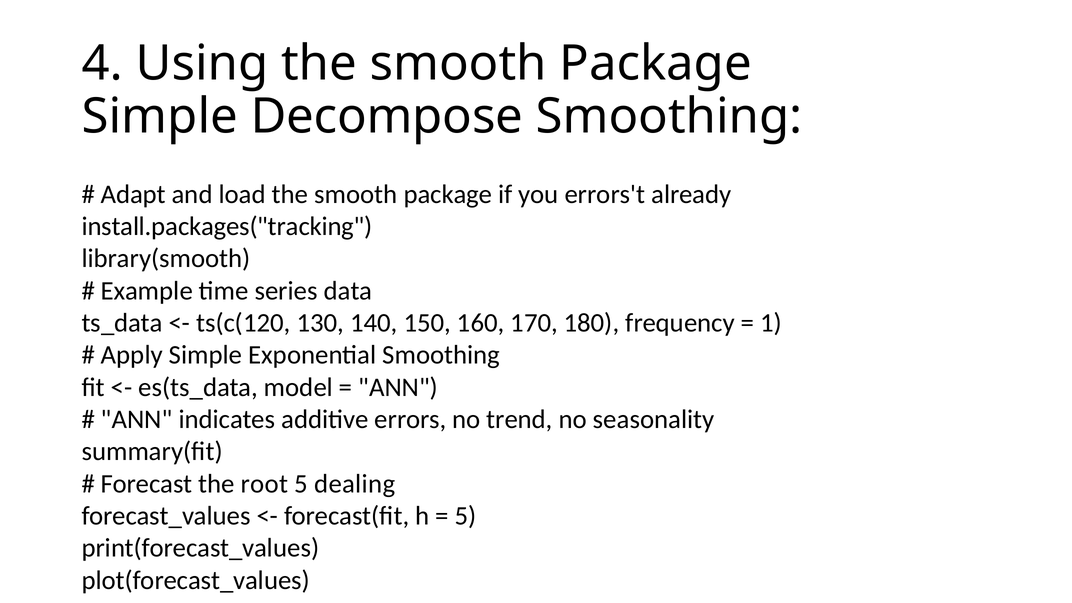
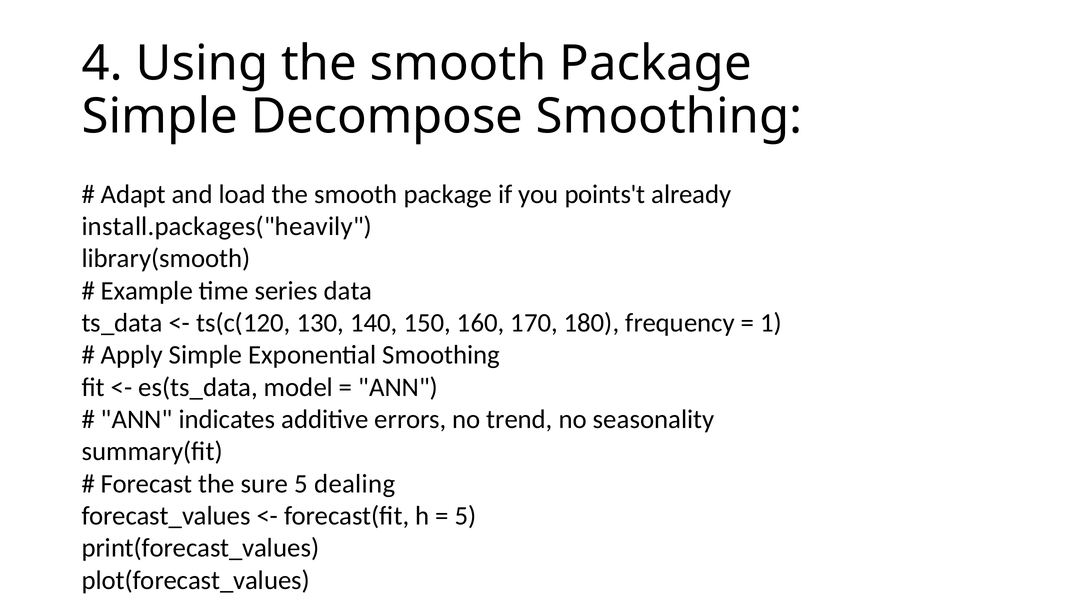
errors't: errors't -> points't
install.packages("tracking: install.packages("tracking -> install.packages("heavily
root: root -> sure
